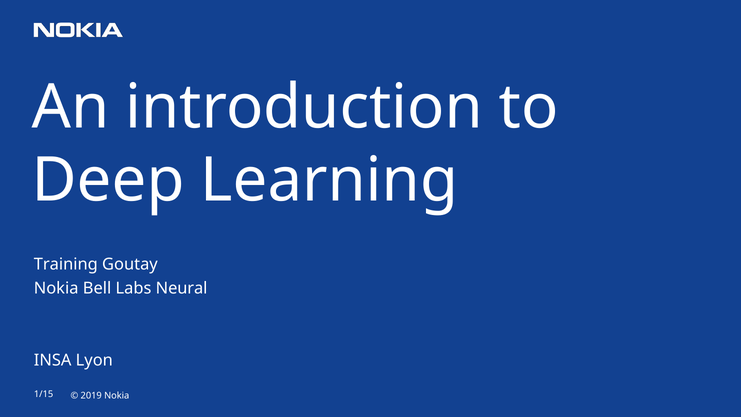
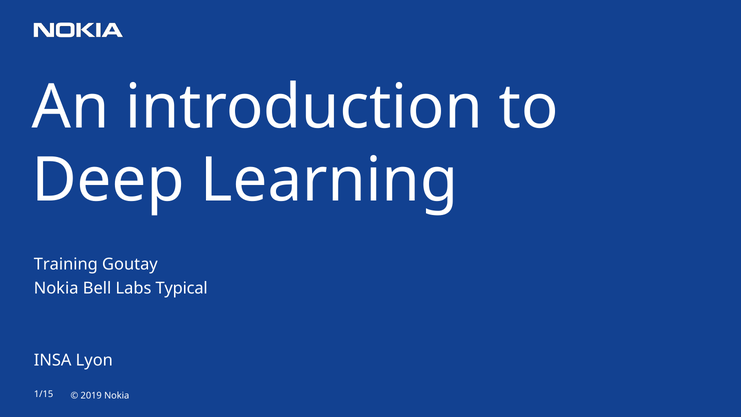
Neural: Neural -> Typical
